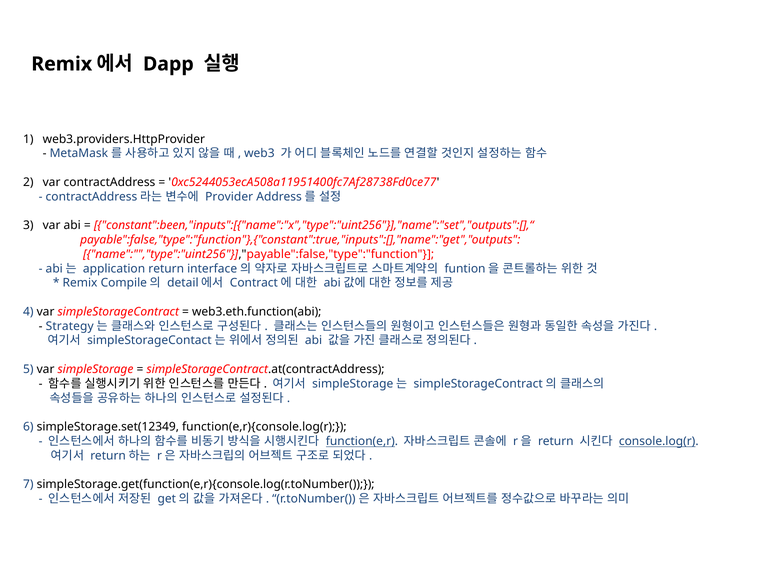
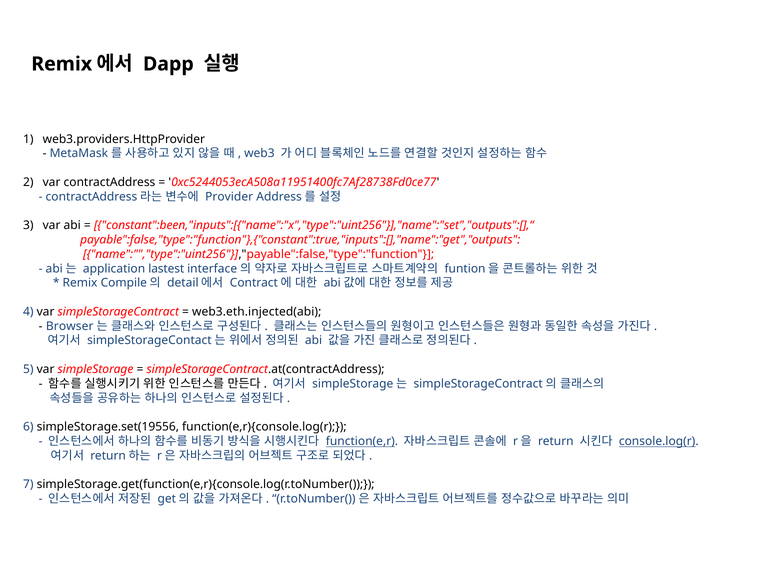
application return: return -> lastest
web3.eth.function(abi: web3.eth.function(abi -> web3.eth.injected(abi
Strategy: Strategy -> Browser
simpleStorage.set(12349: simpleStorage.set(12349 -> simpleStorage.set(19556
